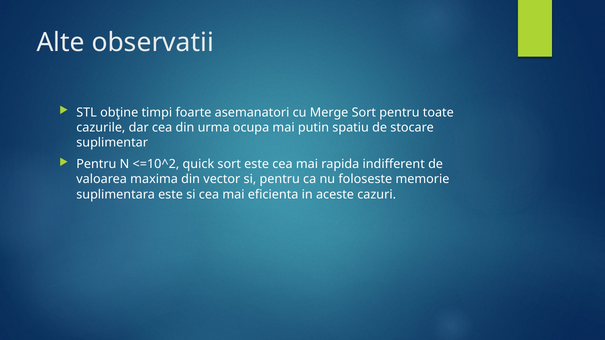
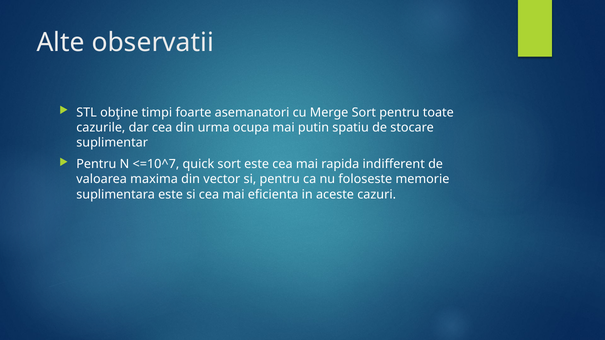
<=10^2: <=10^2 -> <=10^7
